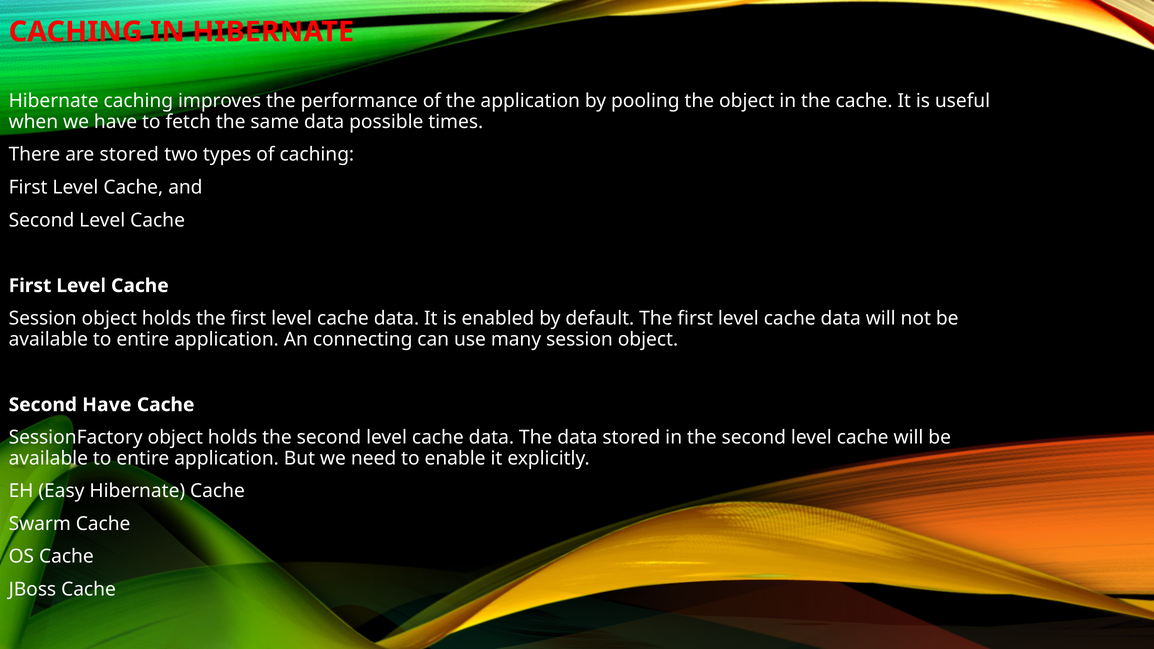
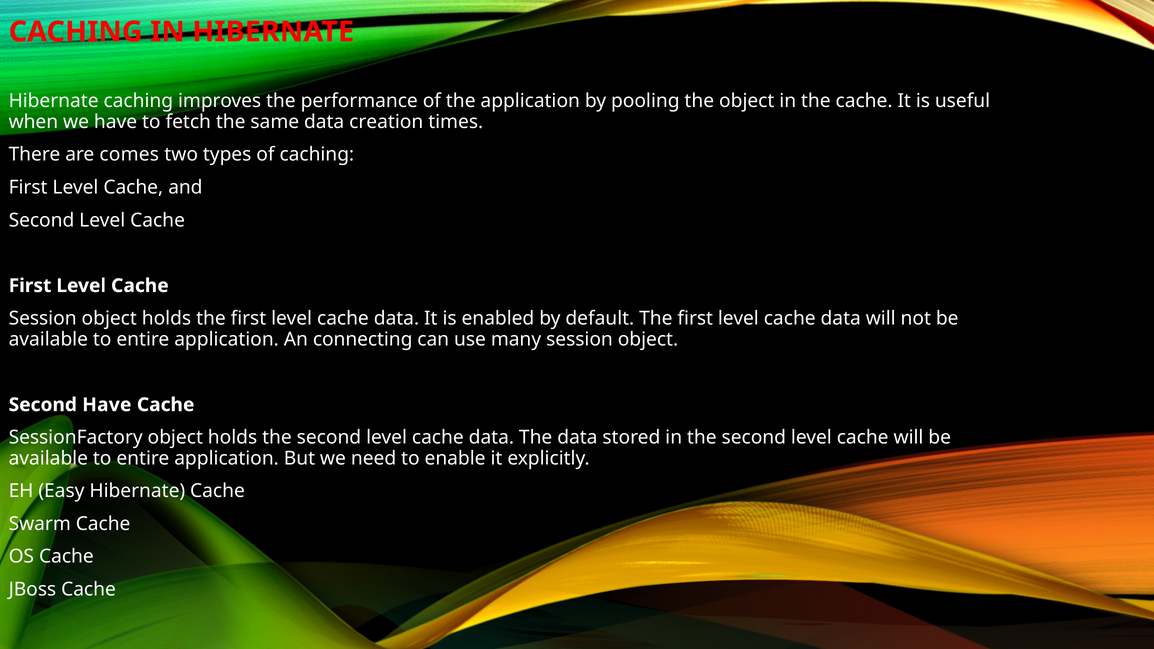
possible: possible -> creation
are stored: stored -> comes
